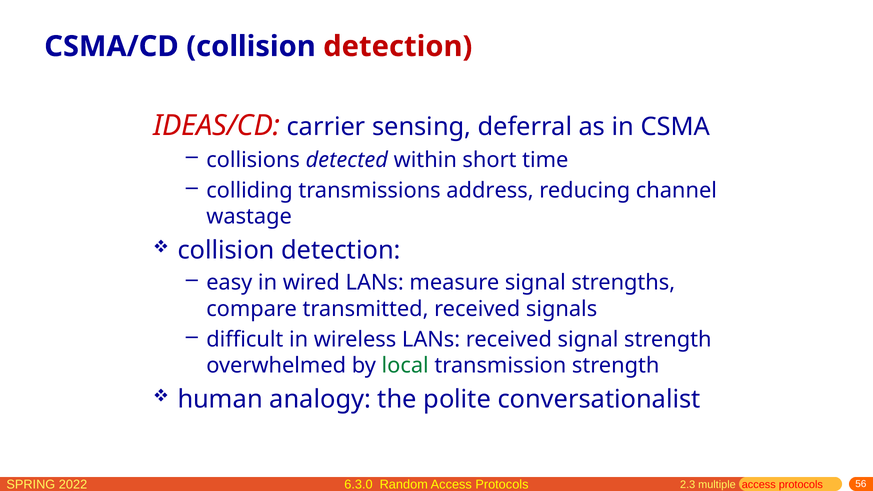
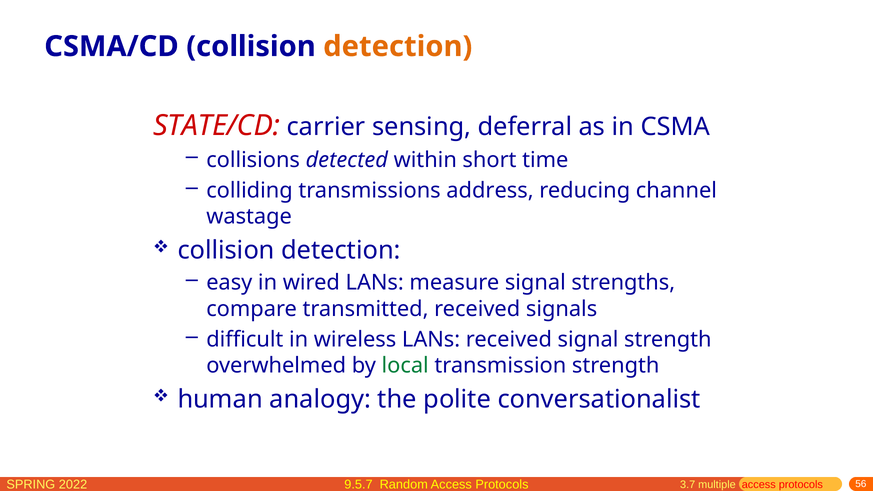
detection at (398, 46) colour: red -> orange
IDEAS/CD: IDEAS/CD -> STATE/CD
6.3.0: 6.3.0 -> 9.5.7
2.3: 2.3 -> 3.7
